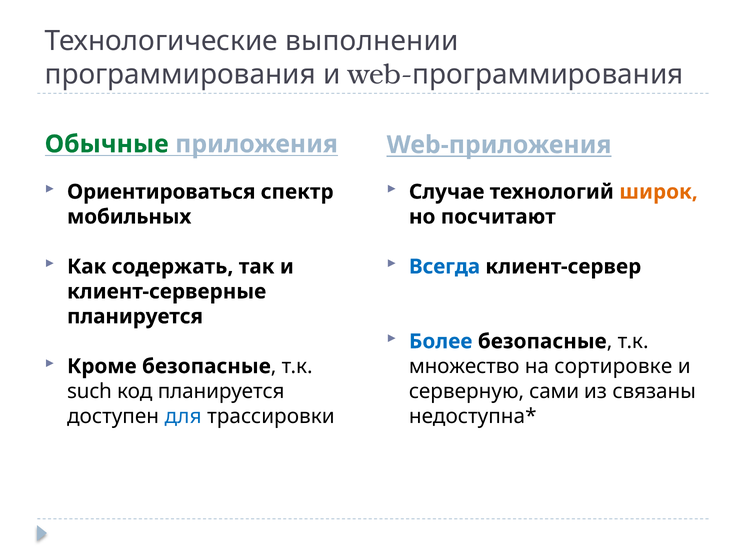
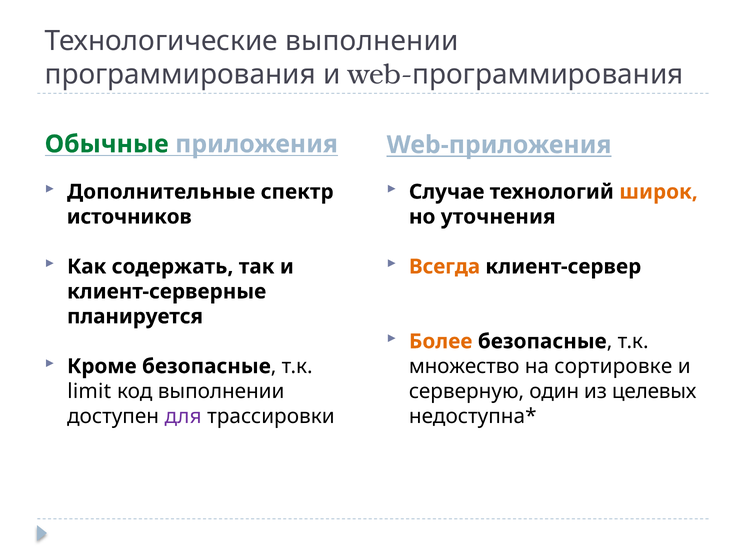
Ориентироваться: Ориентироваться -> Дополнительные
мобильных: мобильных -> источников
посчитают: посчитают -> уточнения
Всегда colour: blue -> orange
Более colour: blue -> orange
such: such -> limit
код планируется: планируется -> выполнении
сами: сами -> один
связаны: связаны -> целевых
для colour: blue -> purple
